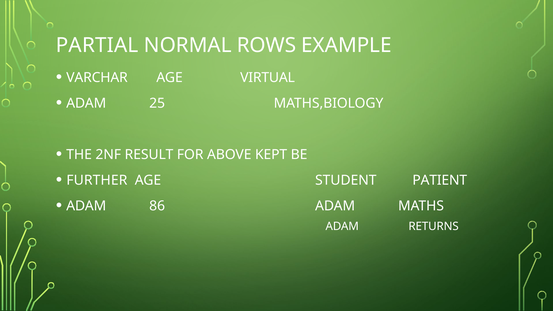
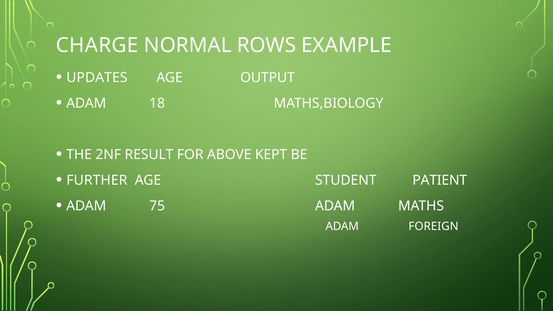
PARTIAL: PARTIAL -> CHARGE
VARCHAR: VARCHAR -> UPDATES
VIRTUAL: VIRTUAL -> OUTPUT
25: 25 -> 18
86: 86 -> 75
RETURNS: RETURNS -> FOREIGN
